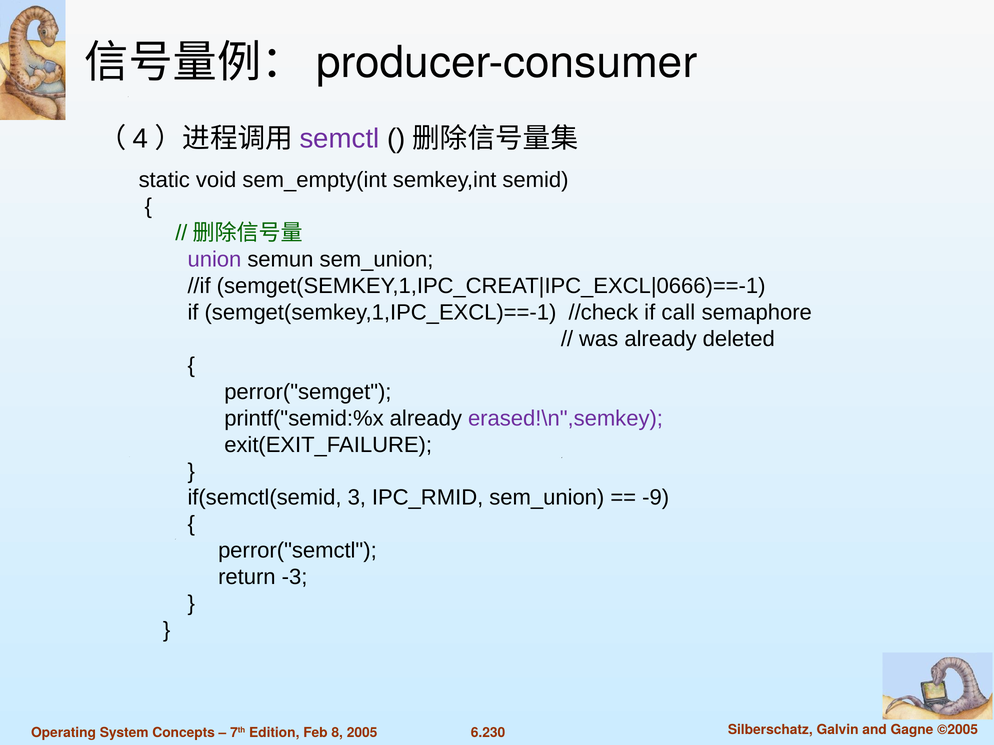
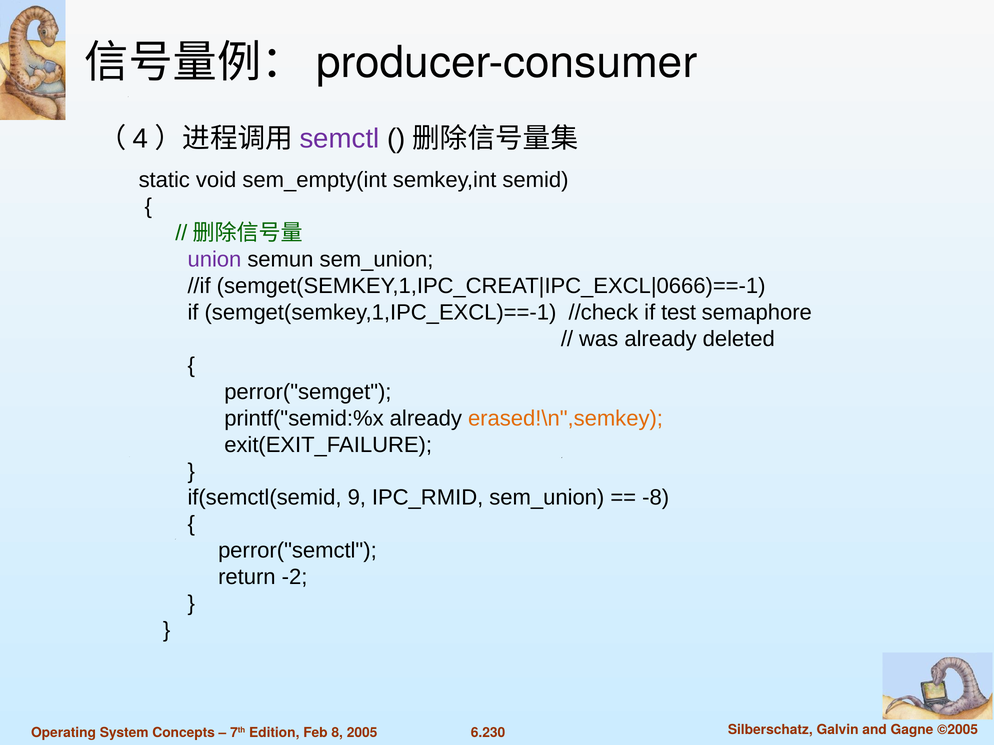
call: call -> test
erased!\n",semkey colour: purple -> orange
3: 3 -> 9
-9: -9 -> -8
-3: -3 -> -2
